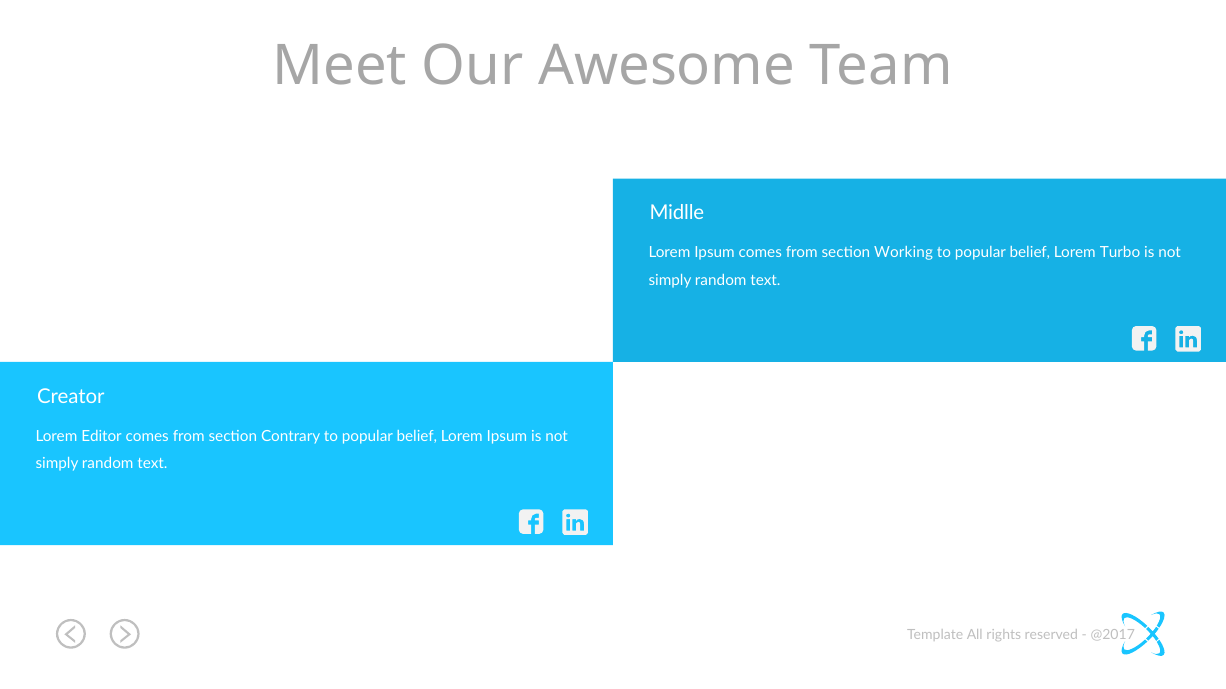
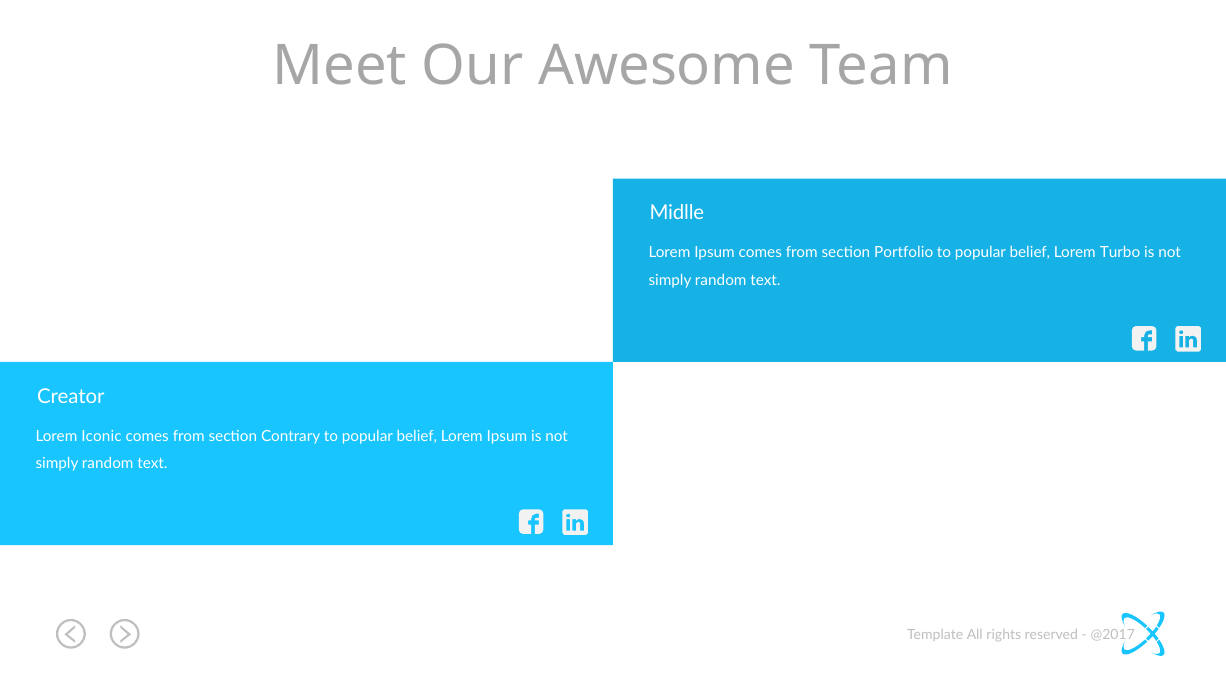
Working: Working -> Portfolio
Editor: Editor -> Iconic
